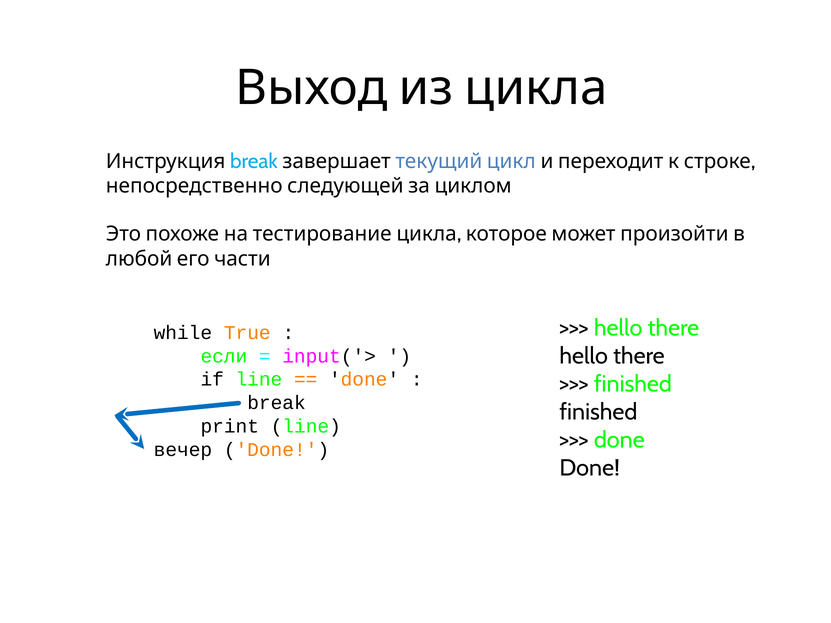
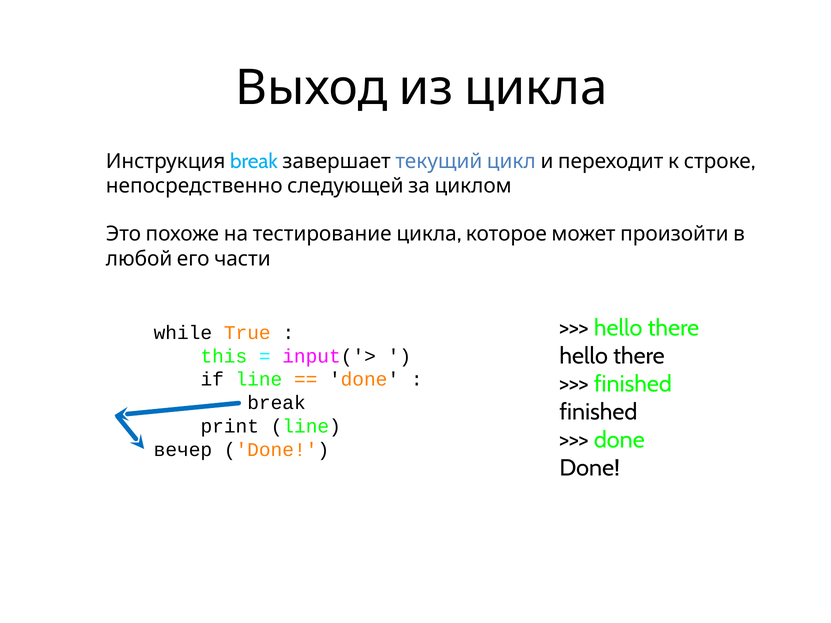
если: если -> this
